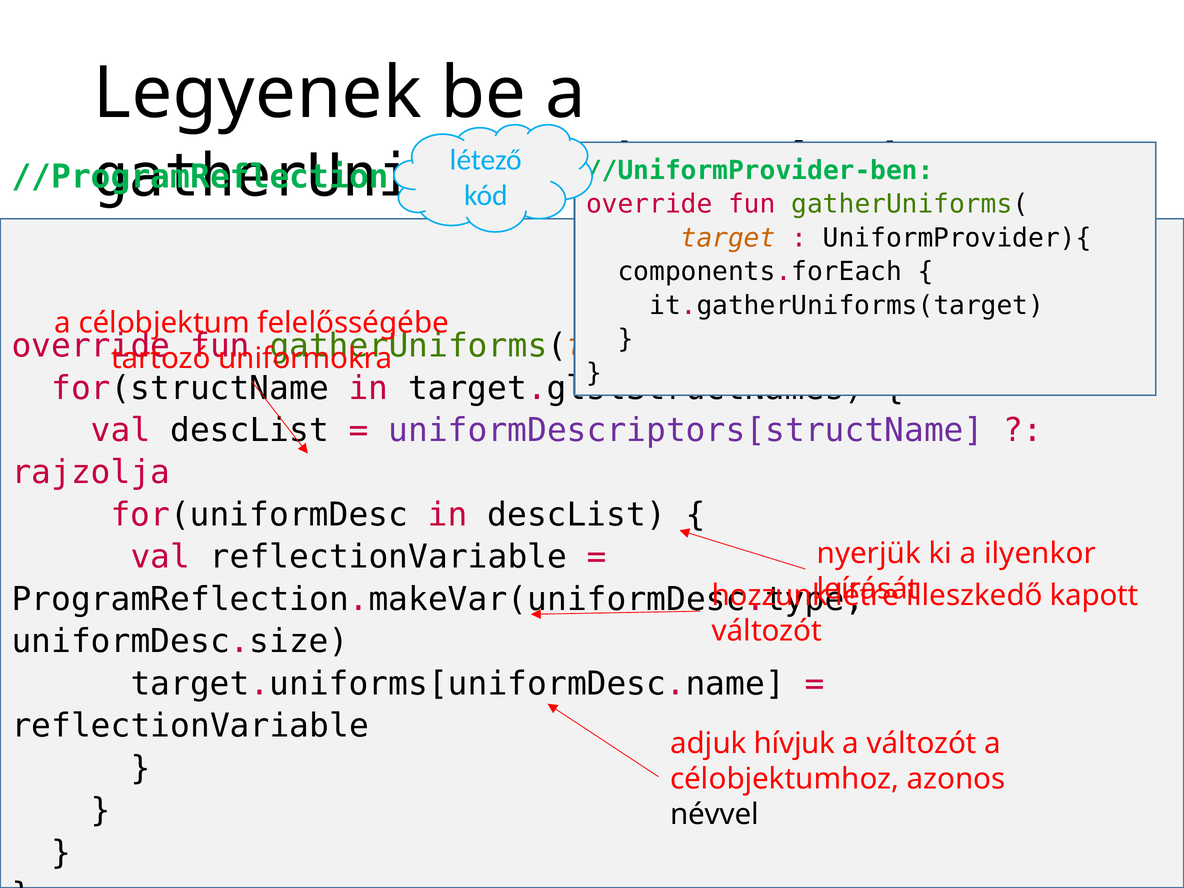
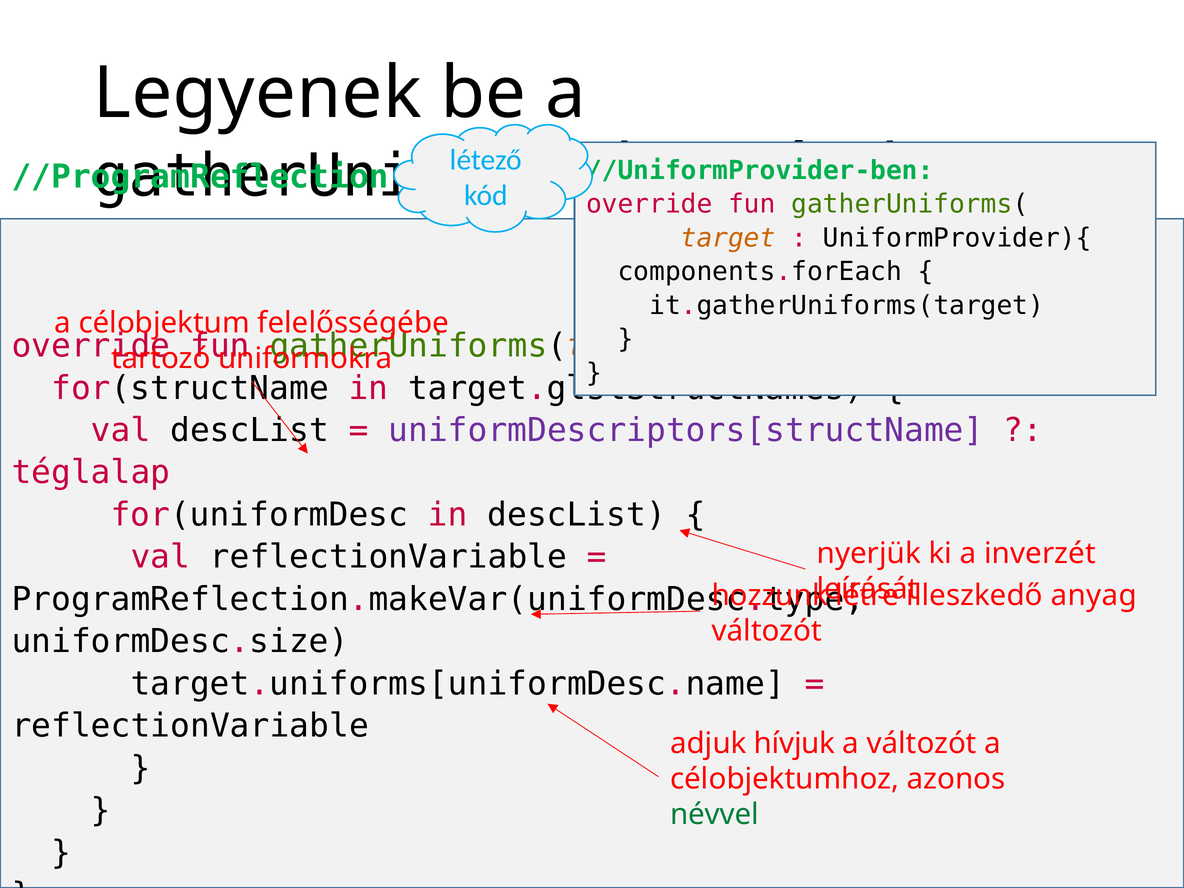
rajzolja: rajzolja -> téglalap
ilyenkor: ilyenkor -> inverzét
kapott: kapott -> anyag
névvel colour: black -> green
